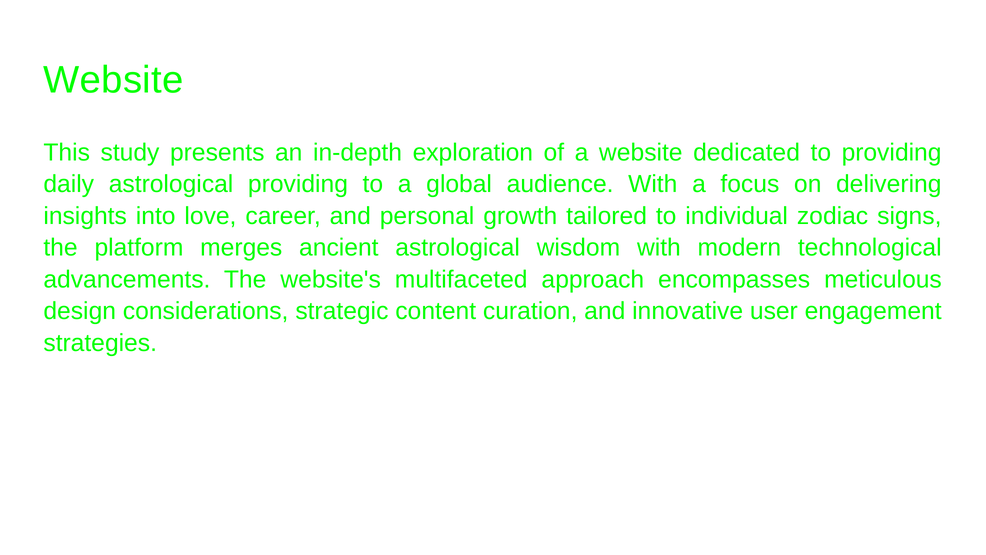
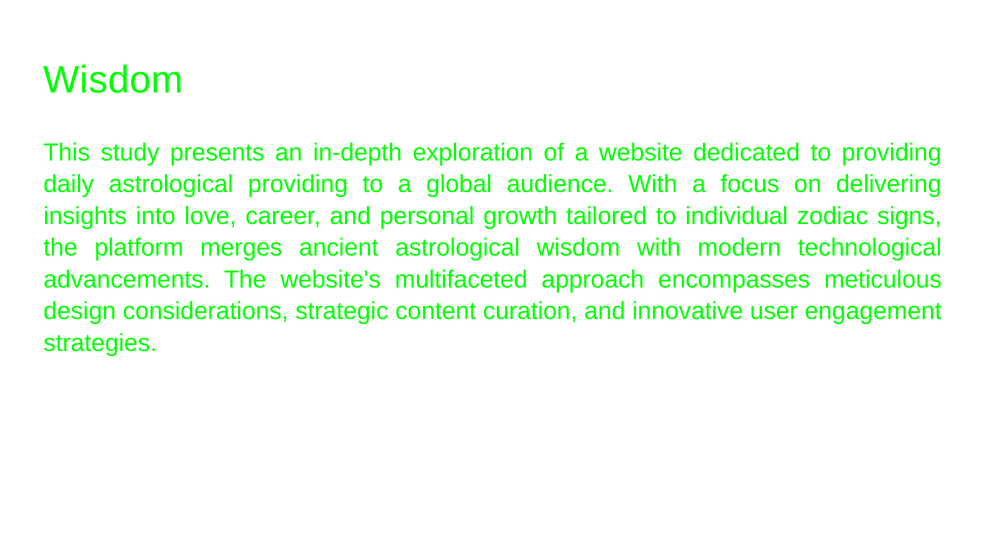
Website at (113, 80): Website -> Wisdom
